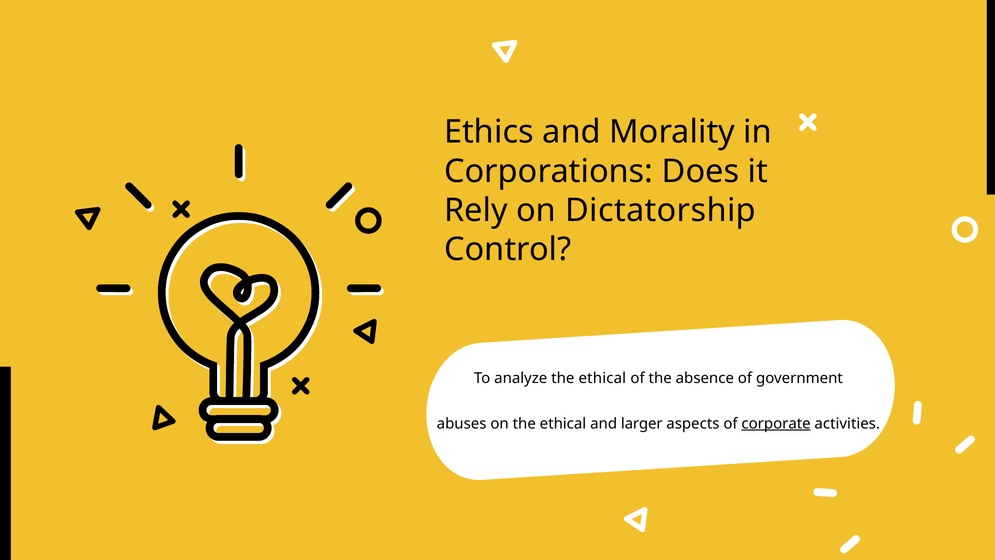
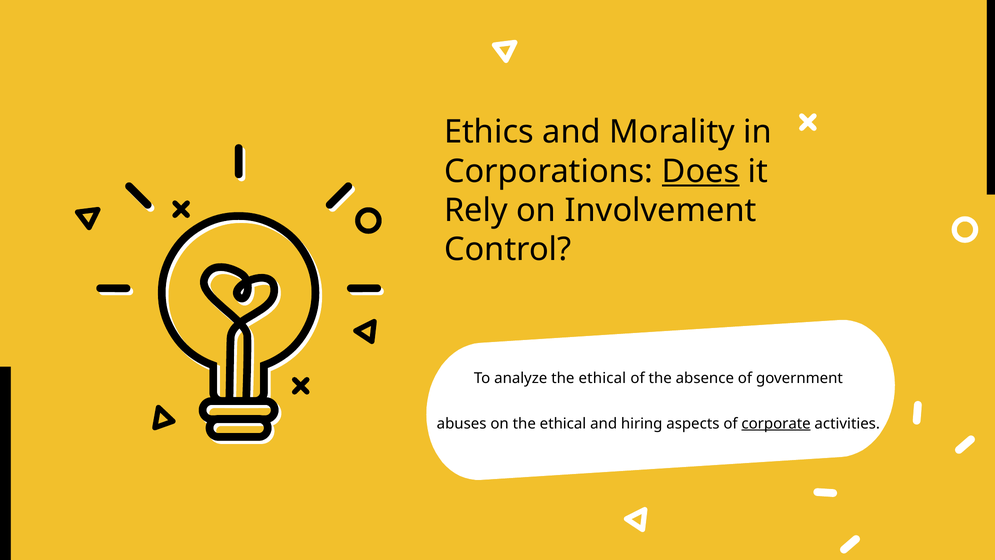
Does underline: none -> present
Dictatorship: Dictatorship -> Involvement
larger: larger -> hiring
